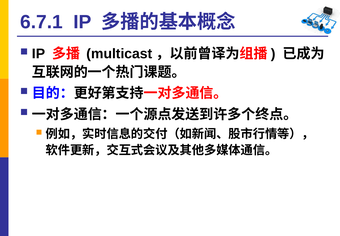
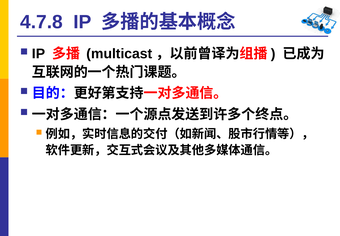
6.7.1: 6.7.1 -> 4.7.8
